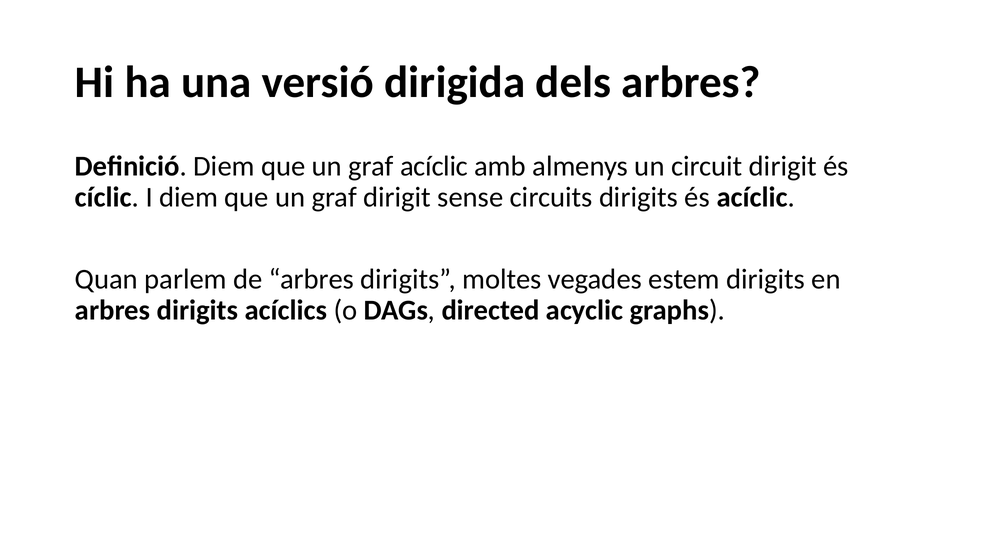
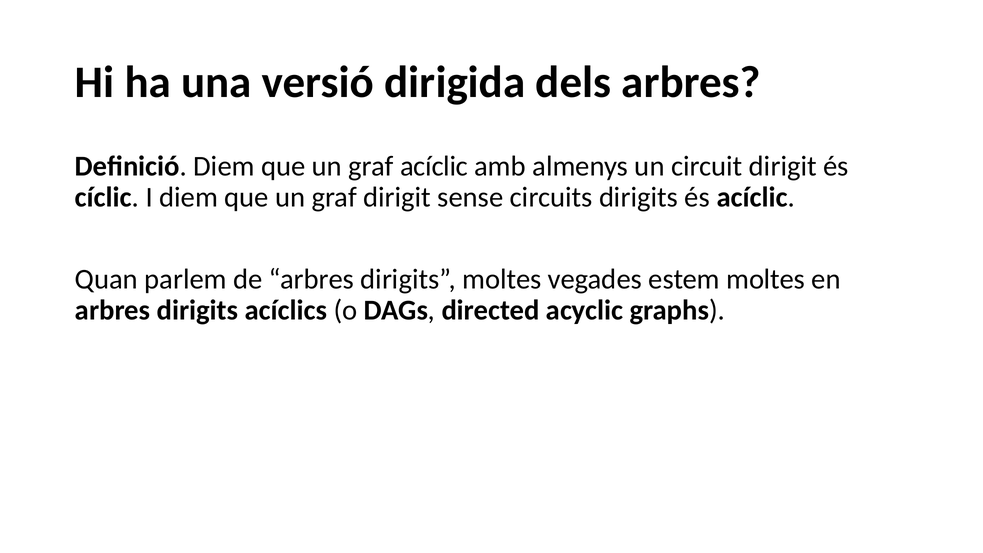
estem dirigits: dirigits -> moltes
